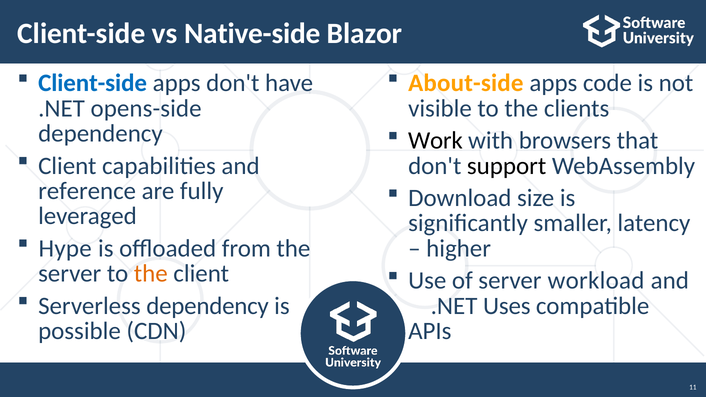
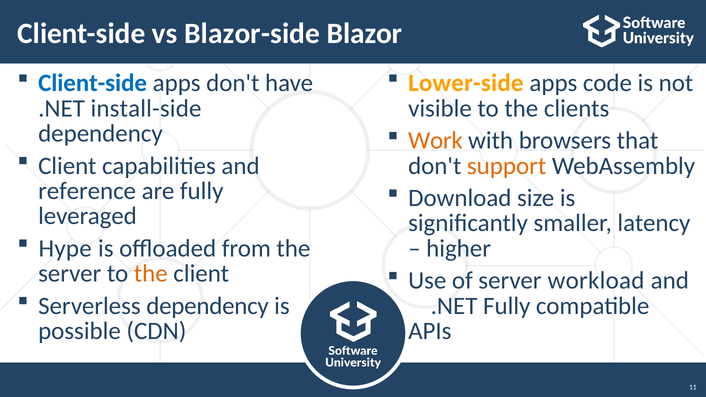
Native-side: Native-side -> Blazor-side
About-side: About-side -> Lower-side
opens-side: opens-side -> install-side
Work colour: black -> orange
support colour: black -> orange
.NET Uses: Uses -> Fully
